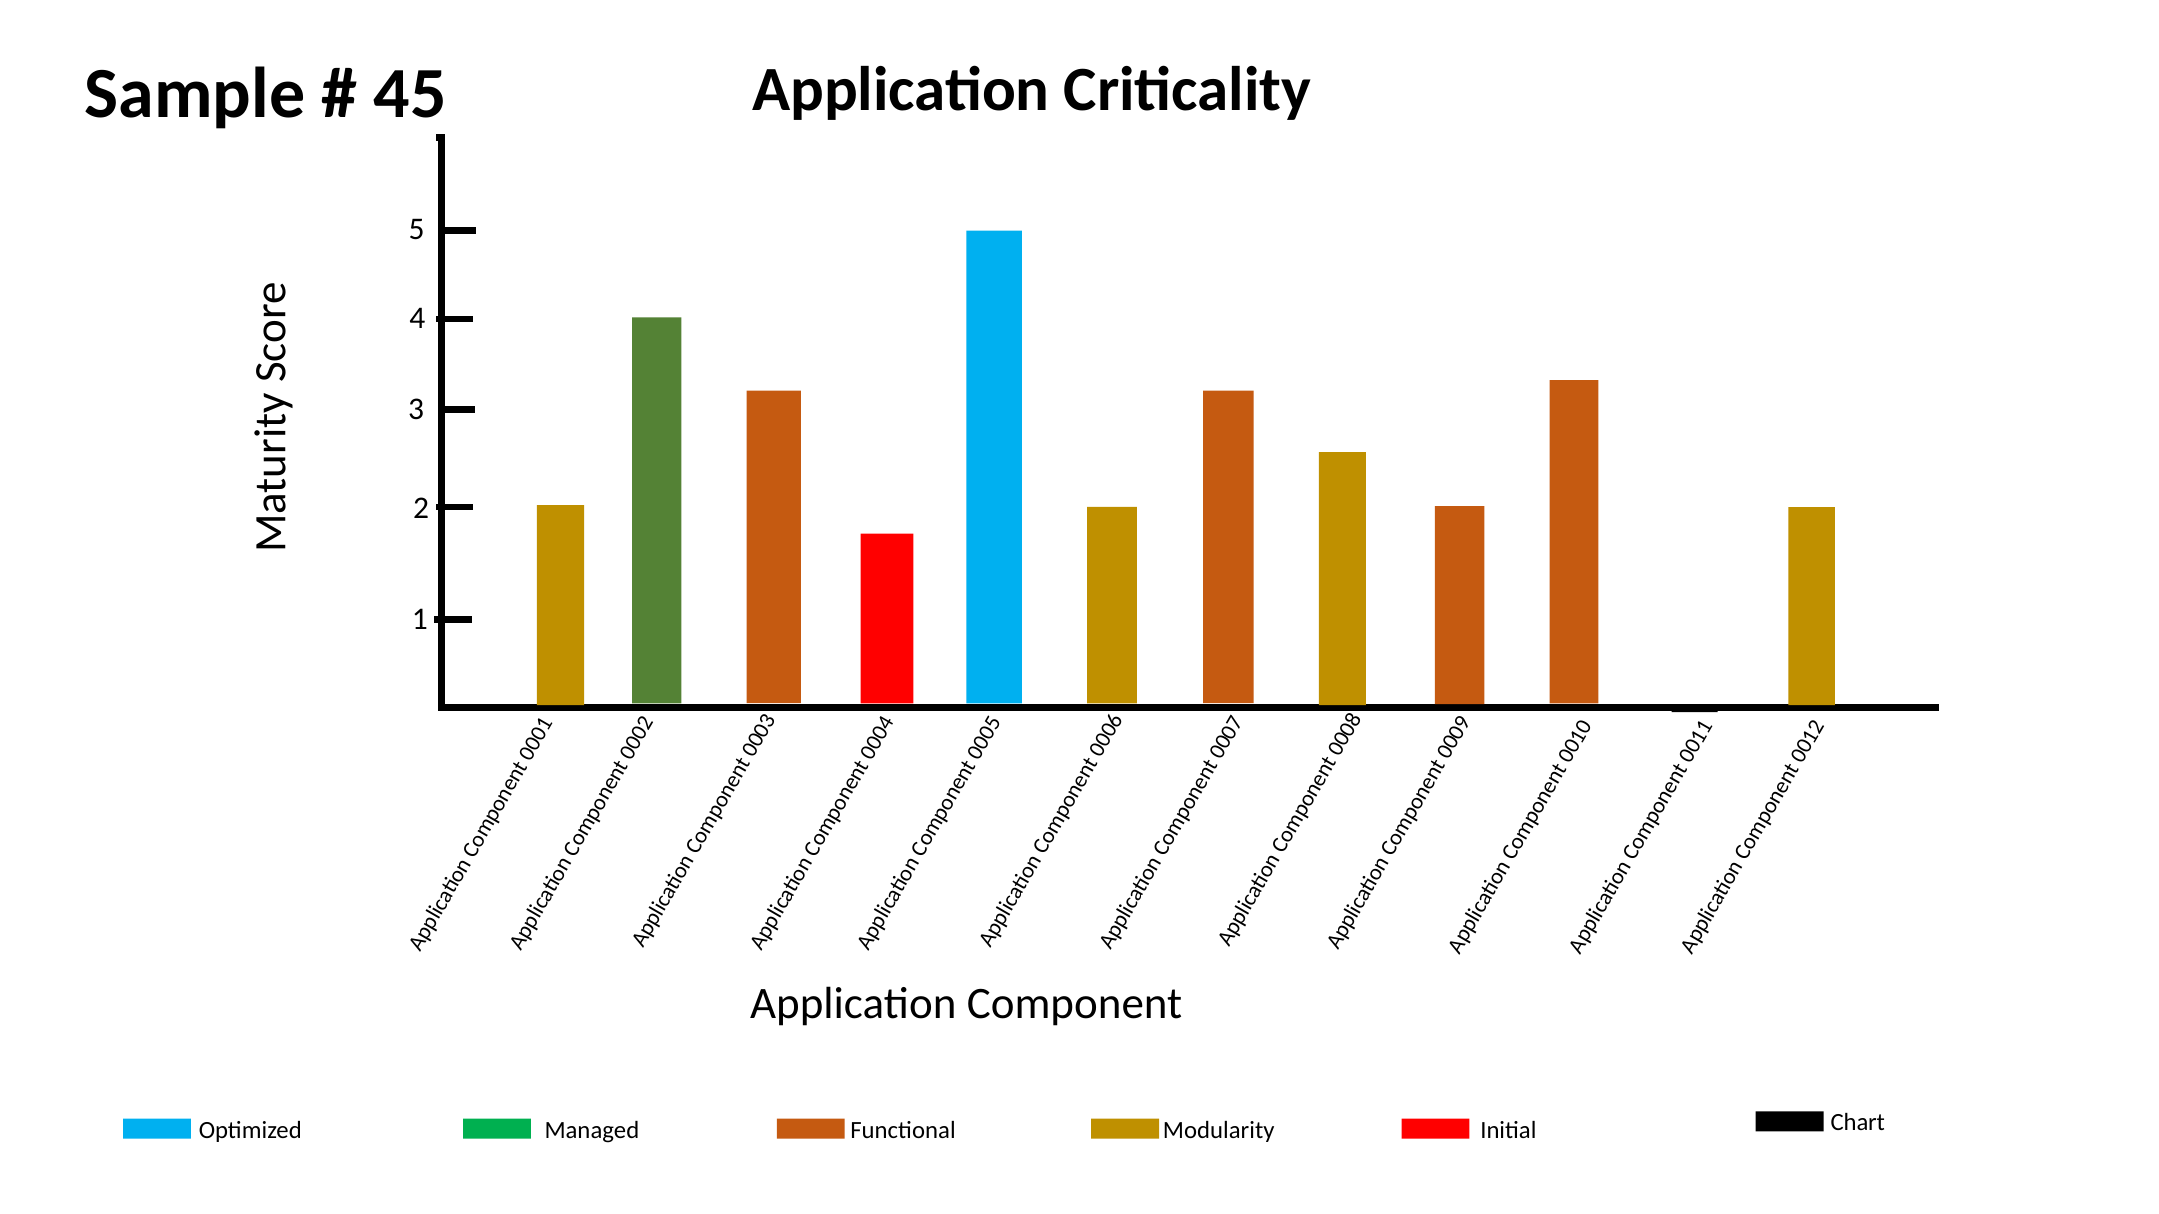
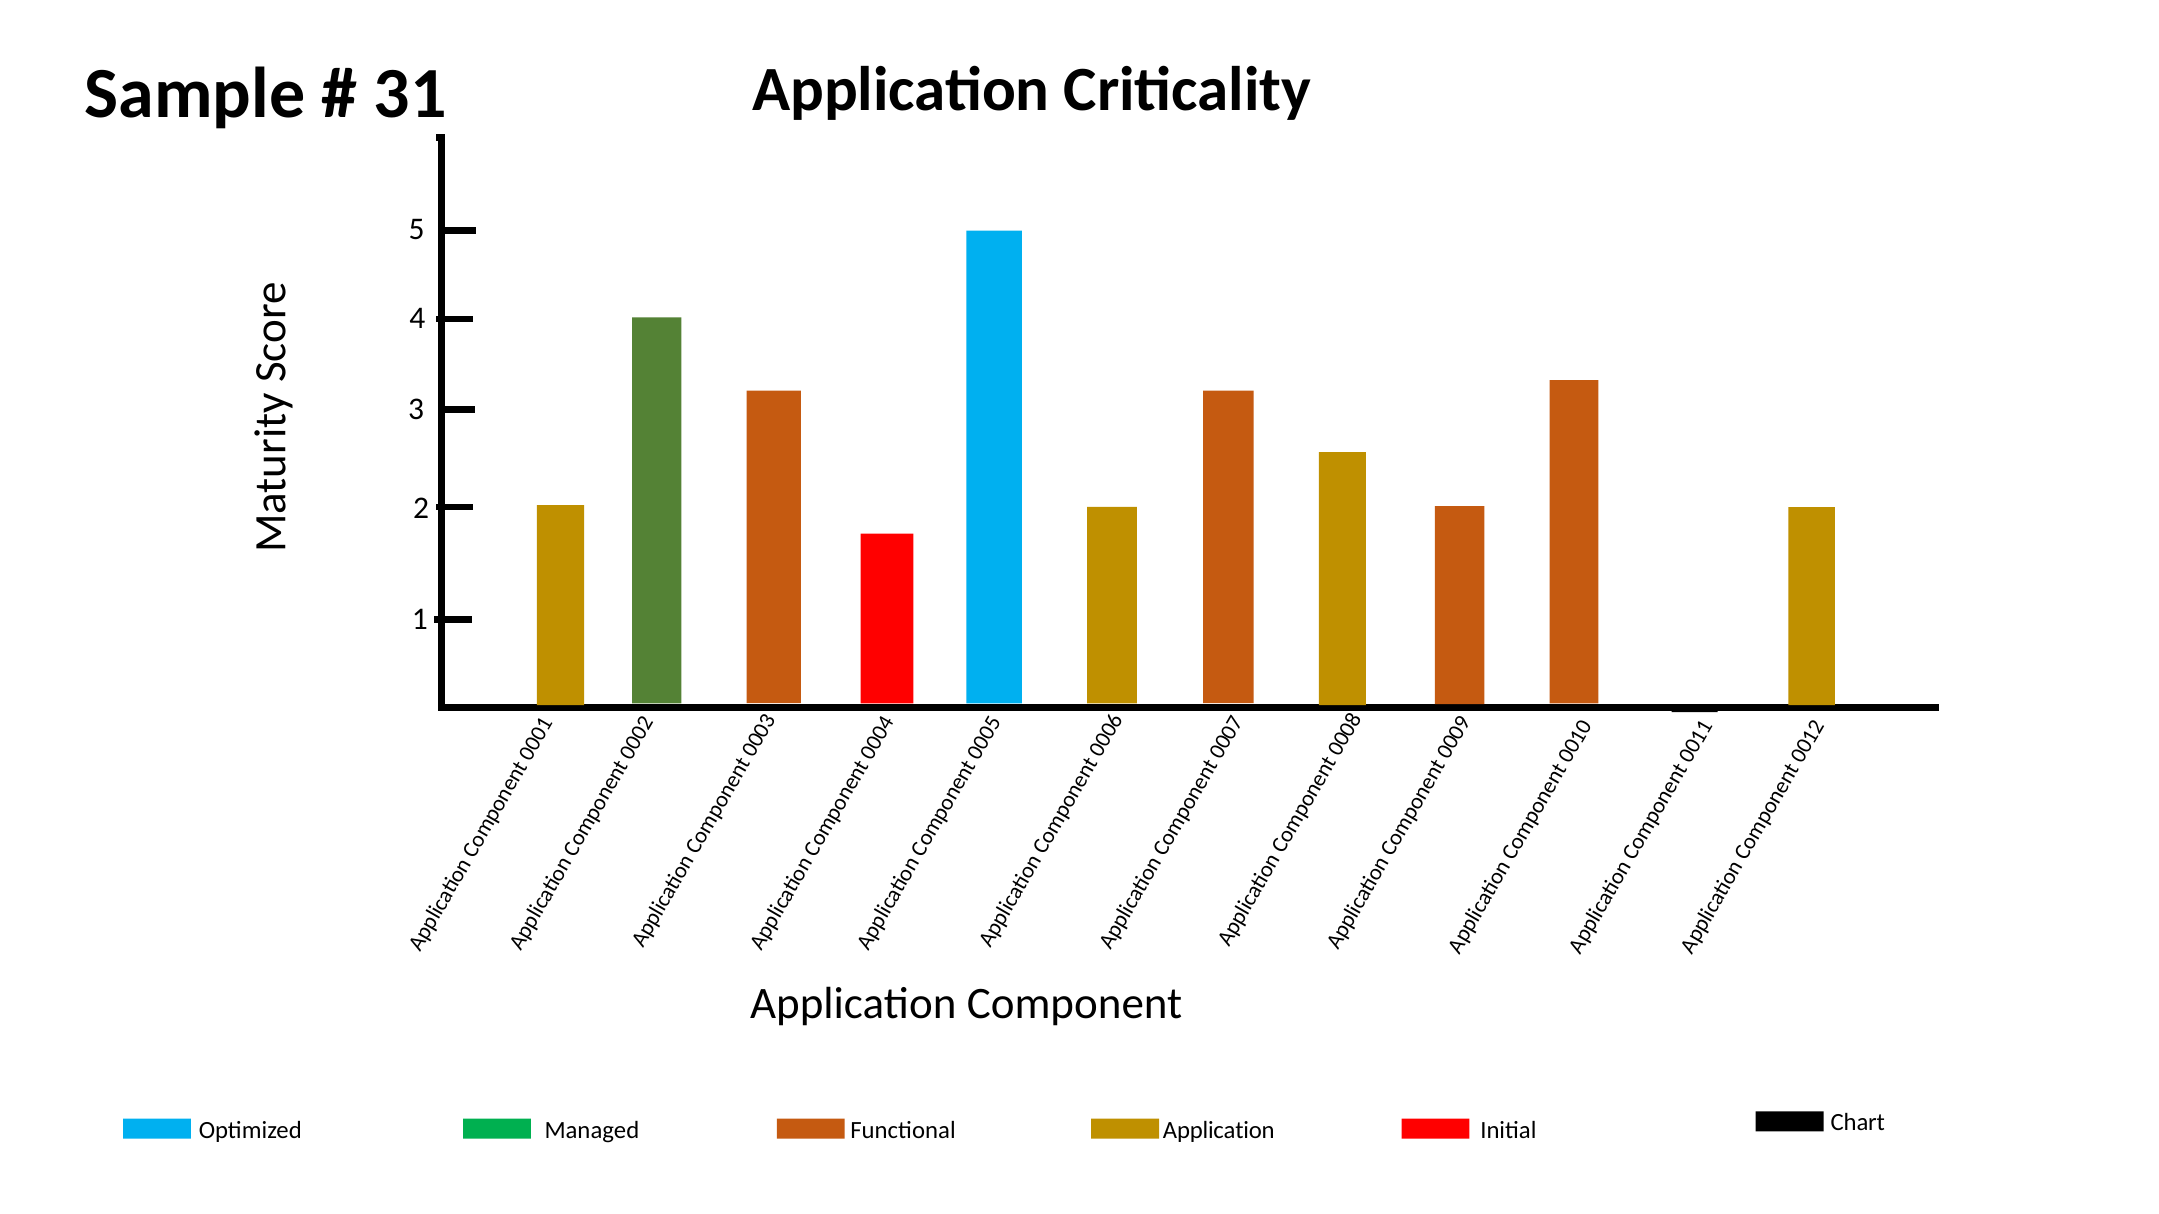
45: 45 -> 31
Functional Modularity: Modularity -> Application
